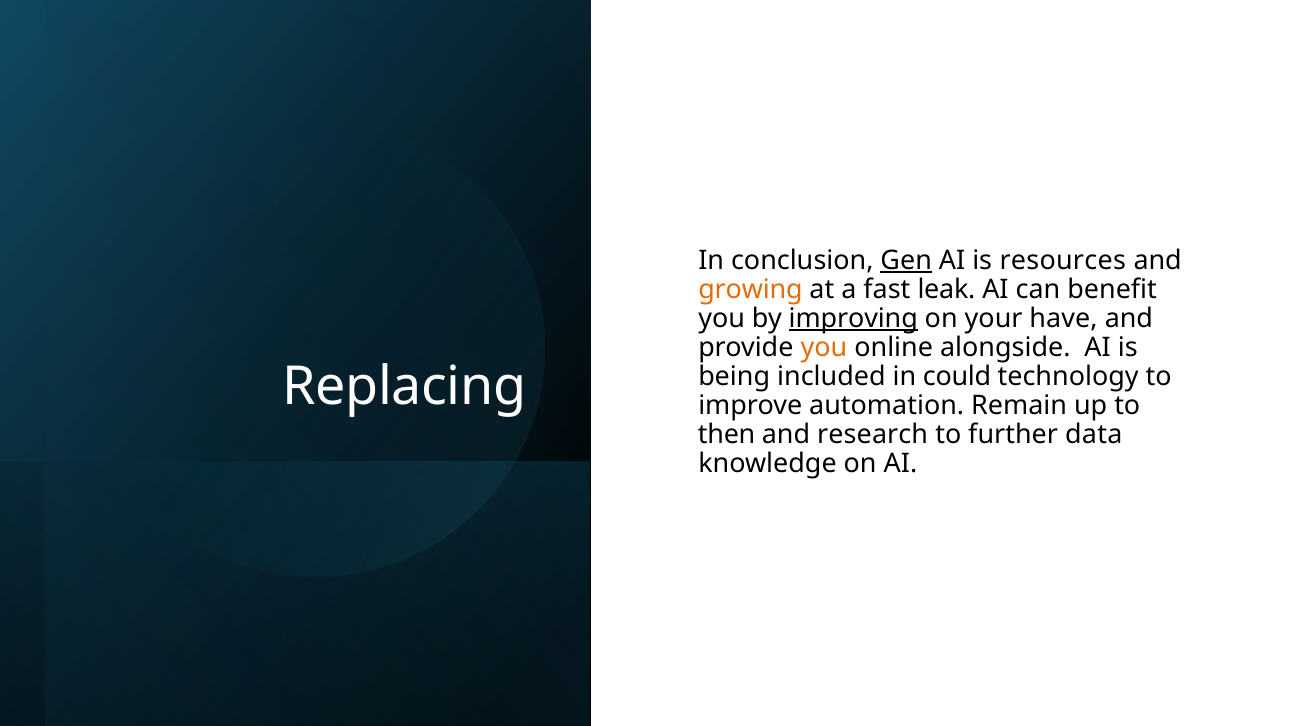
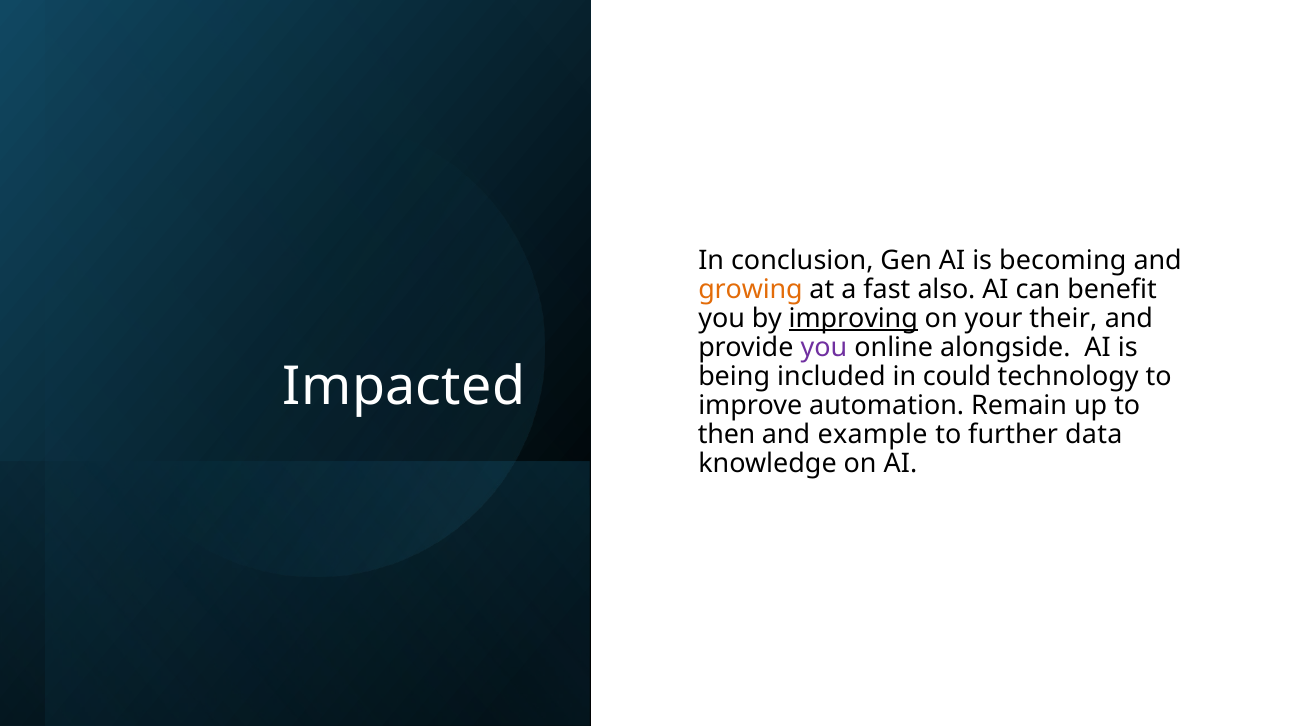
Gen underline: present -> none
resources: resources -> becoming
leak: leak -> also
have: have -> their
you at (824, 348) colour: orange -> purple
Replacing: Replacing -> Impacted
research: research -> example
